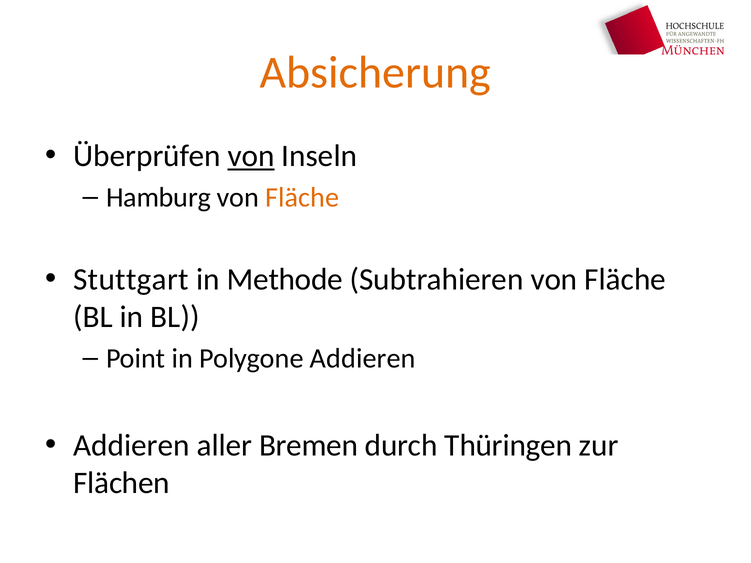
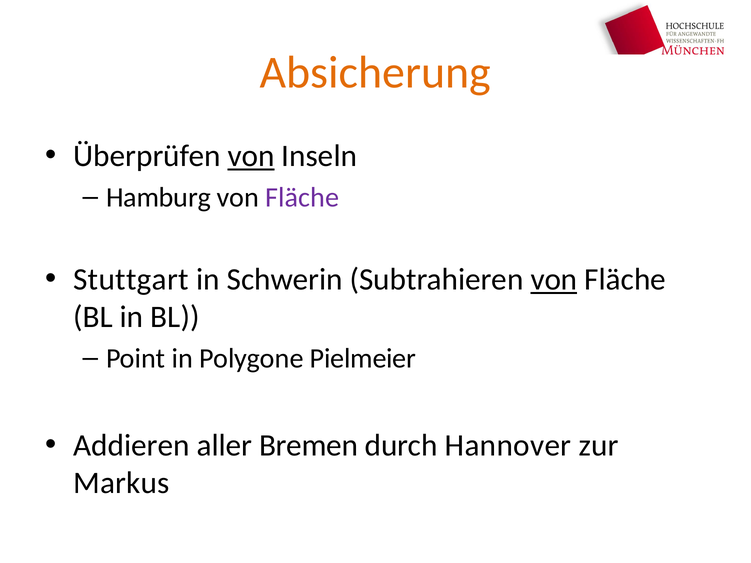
Fläche at (302, 197) colour: orange -> purple
Methode: Methode -> Schwerin
von at (554, 280) underline: none -> present
Polygone Addieren: Addieren -> Pielmeier
Thüringen: Thüringen -> Hannover
Flächen: Flächen -> Markus
